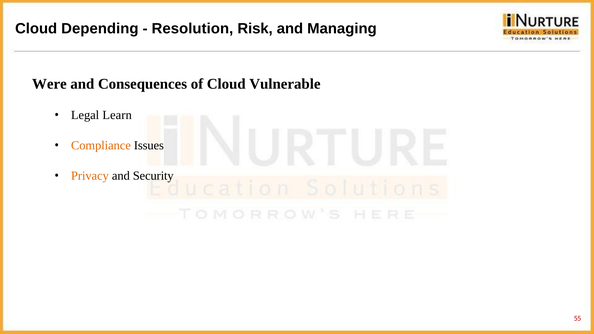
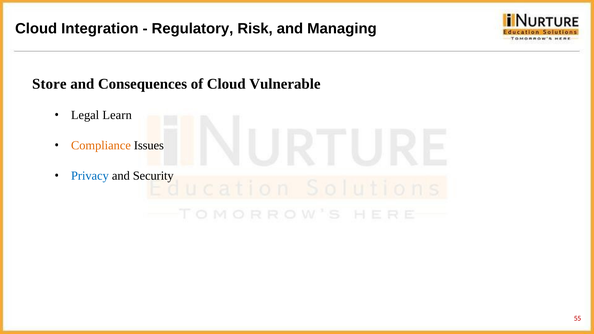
Depending: Depending -> Integration
Resolution: Resolution -> Regulatory
Were: Were -> Store
Privacy colour: orange -> blue
